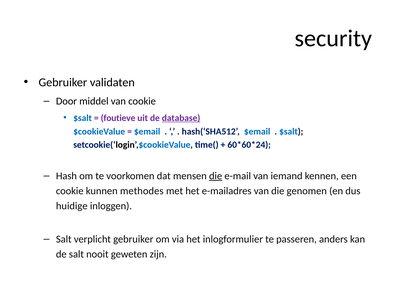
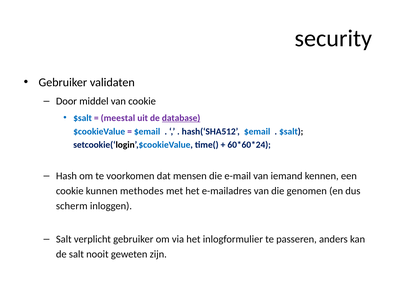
foutieve: foutieve -> meestal
die at (216, 176) underline: present -> none
huidige: huidige -> scherm
